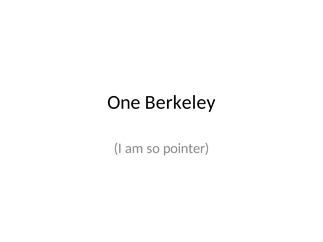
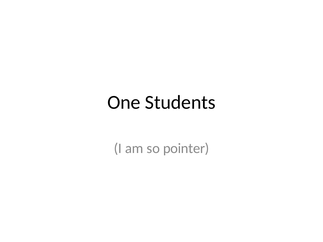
Berkeley: Berkeley -> Students
